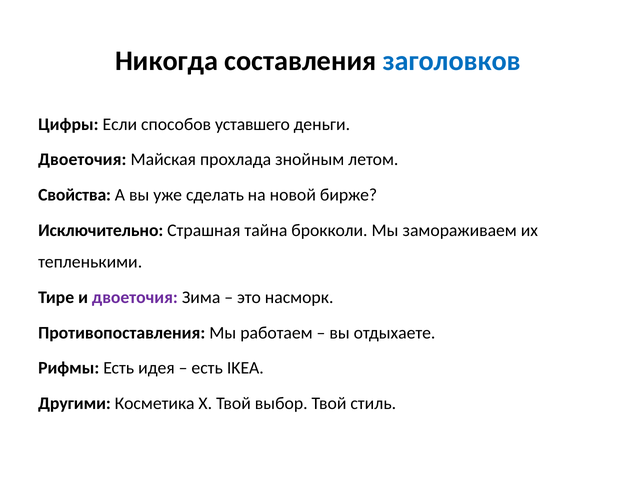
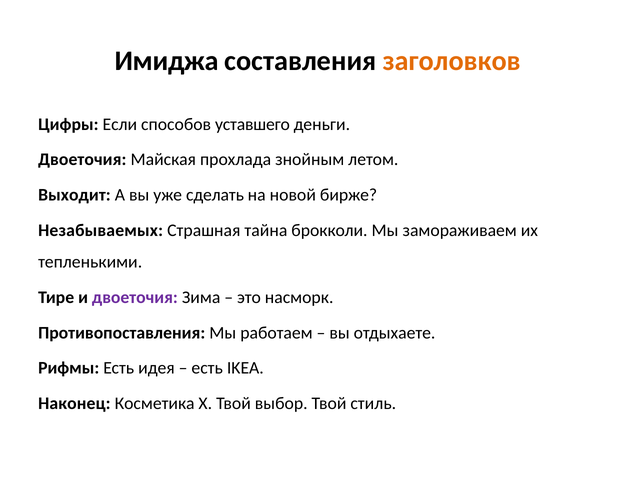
Никогда: Никогда -> Имиджа
заголовков colour: blue -> orange
Свойства: Свойства -> Выходит
Исключительно: Исключительно -> Незабываемых
Другими: Другими -> Наконец
